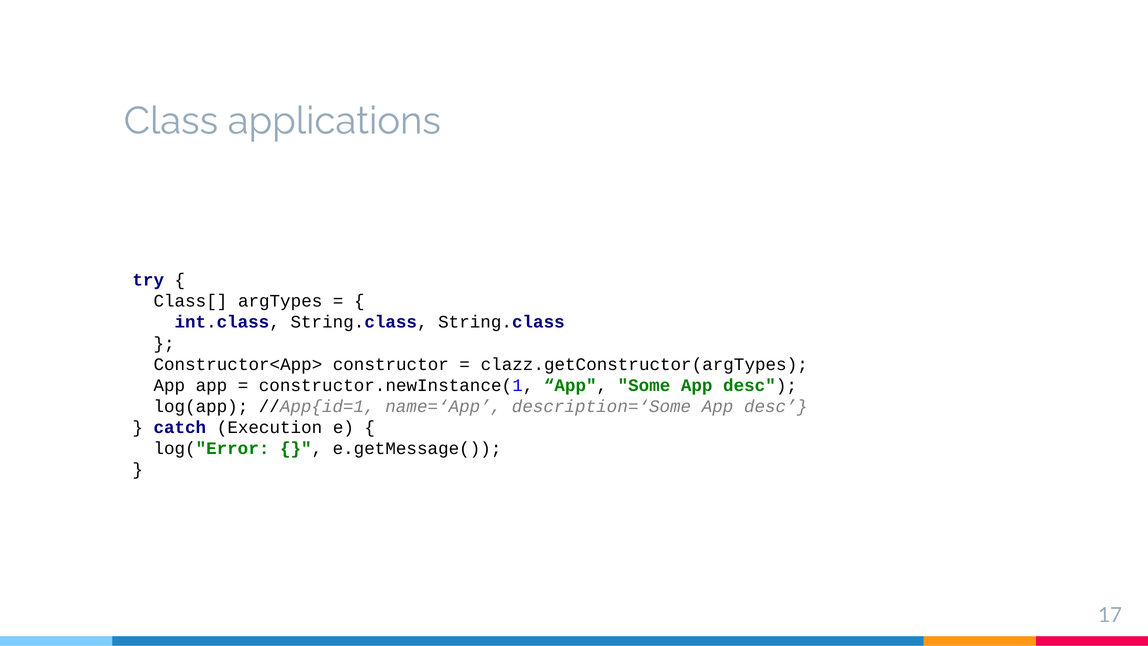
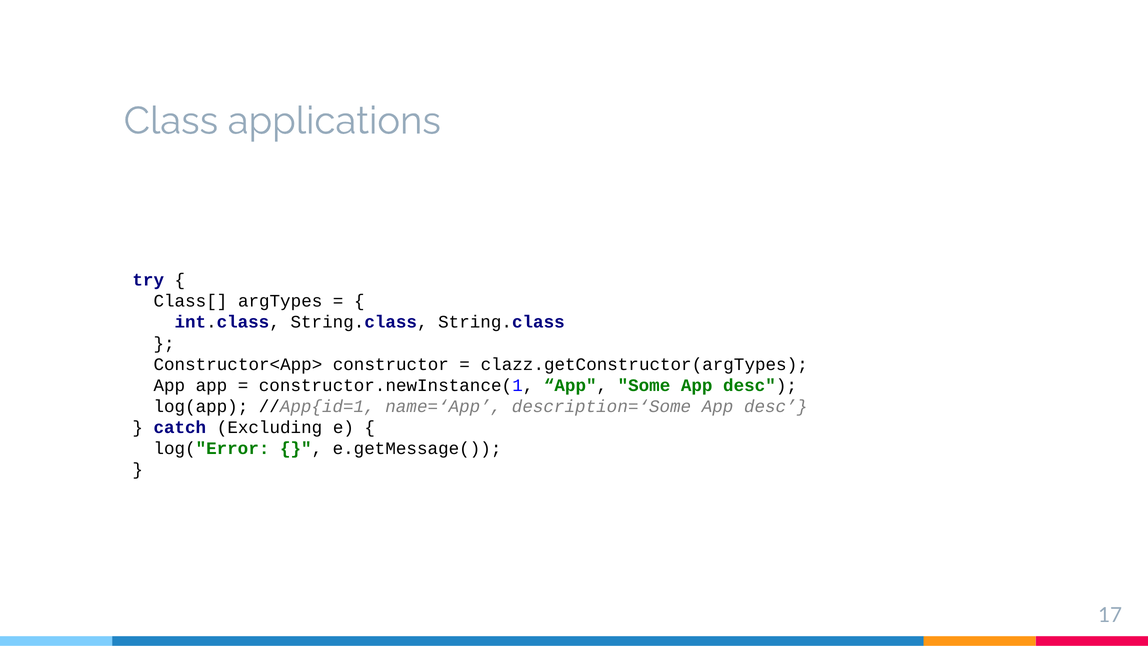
Execution: Execution -> Excluding
